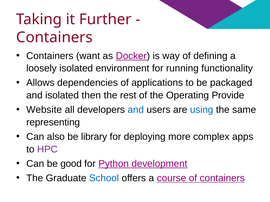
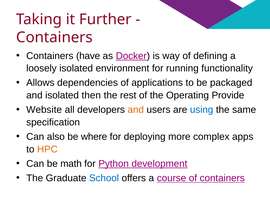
want: want -> have
and at (136, 110) colour: blue -> orange
representing: representing -> specification
library: library -> where
HPC colour: purple -> orange
good: good -> math
